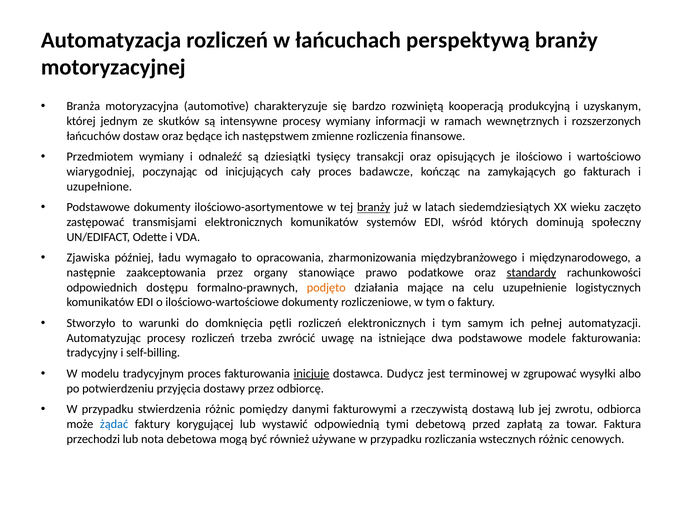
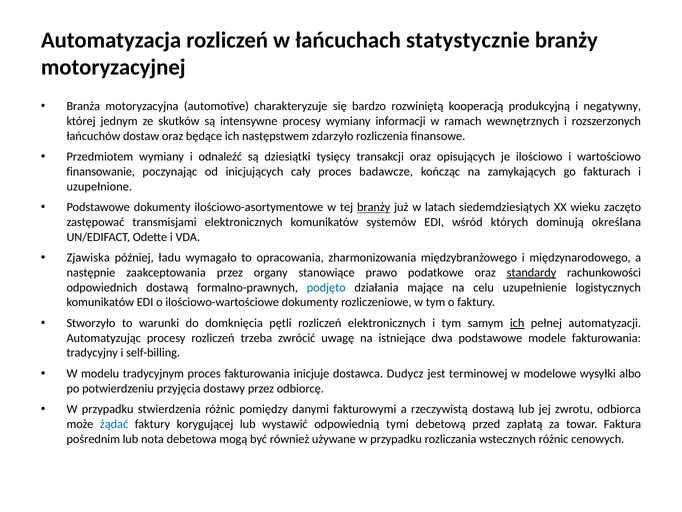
perspektywą: perspektywą -> statystycznie
uzyskanym: uzyskanym -> negatywny
zmienne: zmienne -> zdarzyło
wiarygodniej: wiarygodniej -> finansowanie
społeczny: społeczny -> określana
odpowiednich dostępu: dostępu -> dostawą
podjęto colour: orange -> blue
ich at (517, 323) underline: none -> present
inicjuje underline: present -> none
zgrupować: zgrupować -> modelowe
przechodzi: przechodzi -> pośrednim
